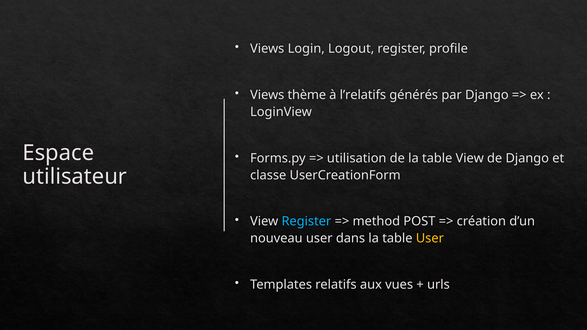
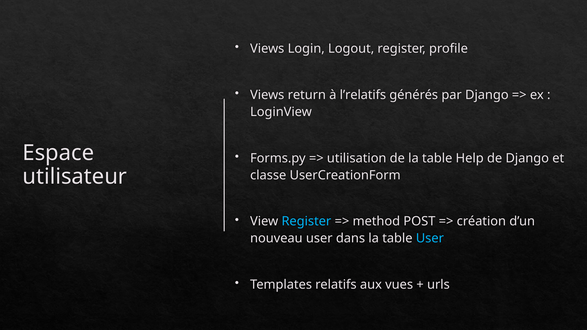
thème: thème -> return
table View: View -> Help
User at (430, 238) colour: yellow -> light blue
